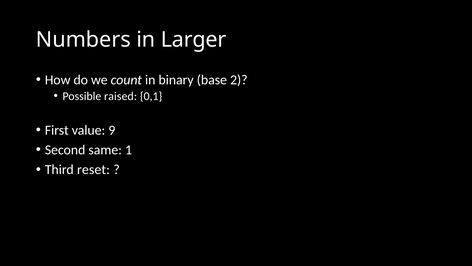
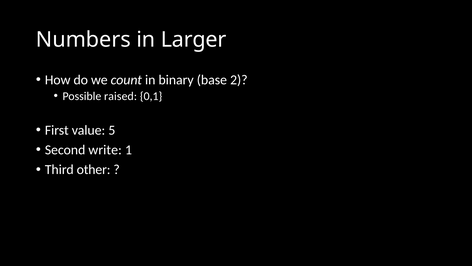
9: 9 -> 5
same: same -> write
reset: reset -> other
